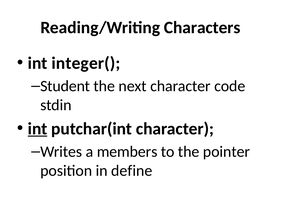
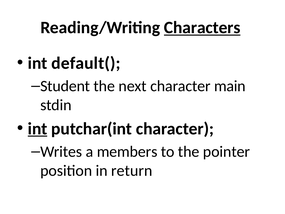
Characters underline: none -> present
integer(: integer( -> default(
code: code -> main
define: define -> return
